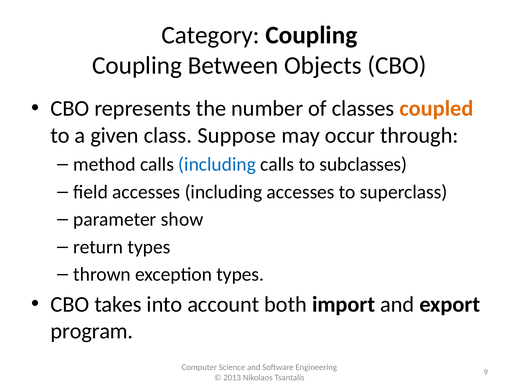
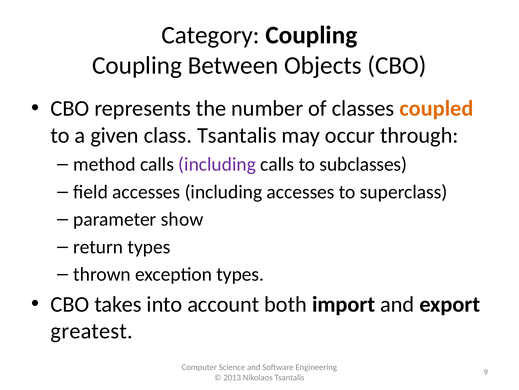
class Suppose: Suppose -> Tsantalis
including at (217, 164) colour: blue -> purple
program: program -> greatest
